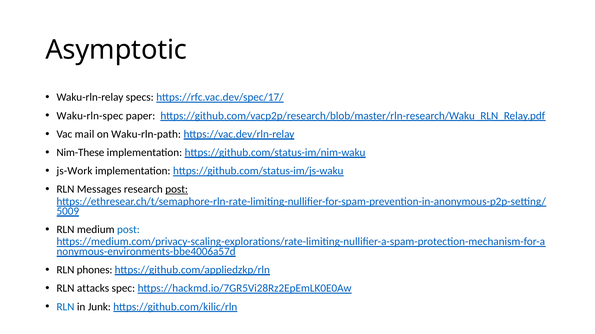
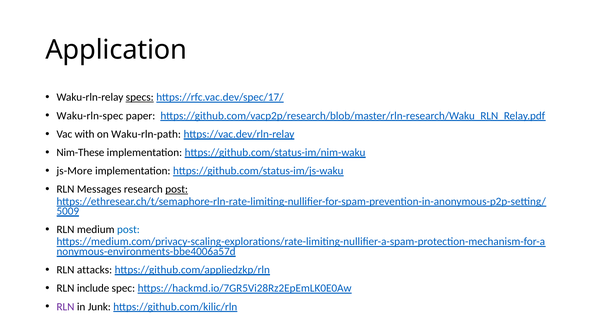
Asymptotic: Asymptotic -> Application
specs underline: none -> present
mail: mail -> with
js-Work: js-Work -> js-More
phones: phones -> attacks
attacks: attacks -> include
RLN at (65, 307) colour: blue -> purple
